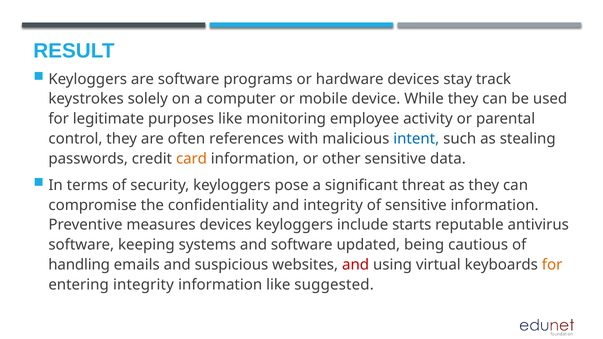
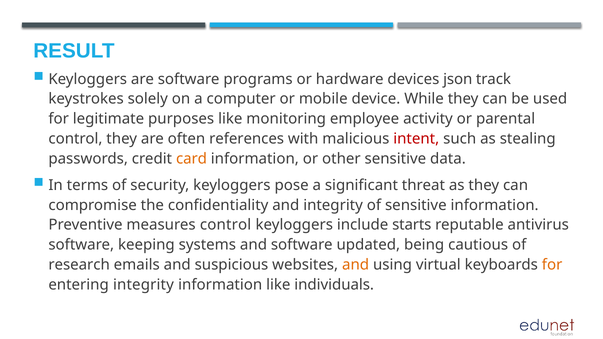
stay: stay -> json
intent colour: blue -> red
measures devices: devices -> control
handling: handling -> research
and at (356, 265) colour: red -> orange
suggested: suggested -> individuals
